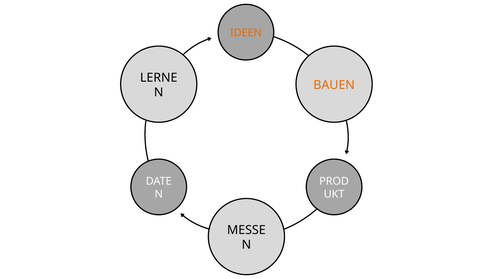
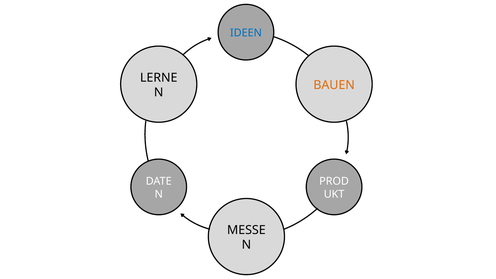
IDEEN colour: orange -> blue
